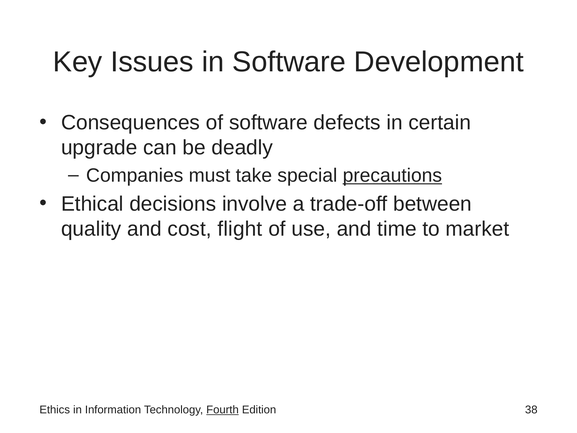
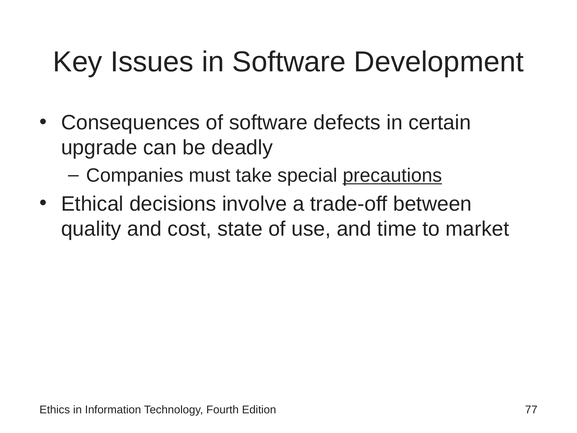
flight: flight -> state
Fourth underline: present -> none
38: 38 -> 77
